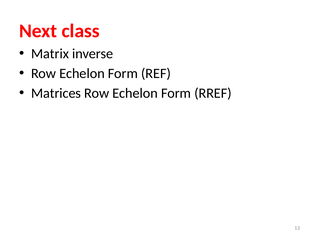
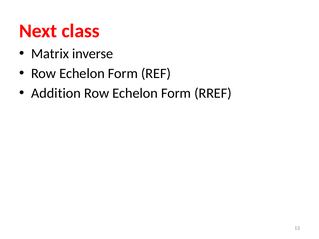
Matrices: Matrices -> Addition
